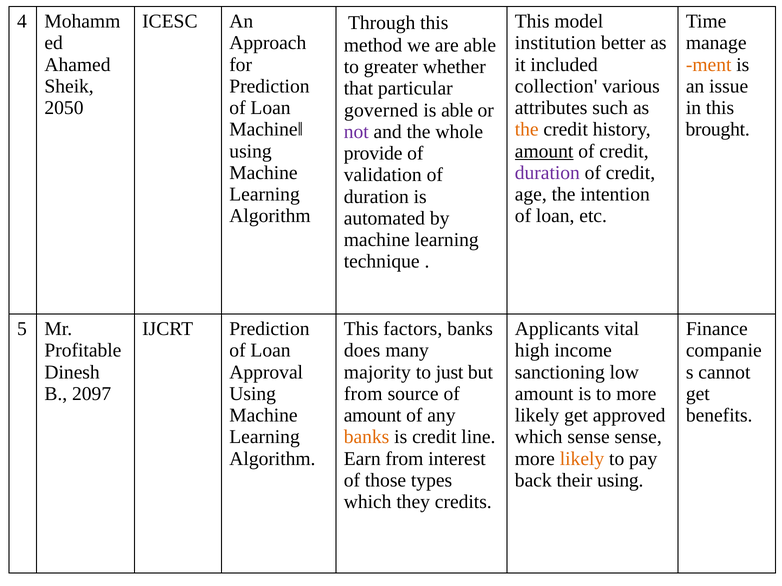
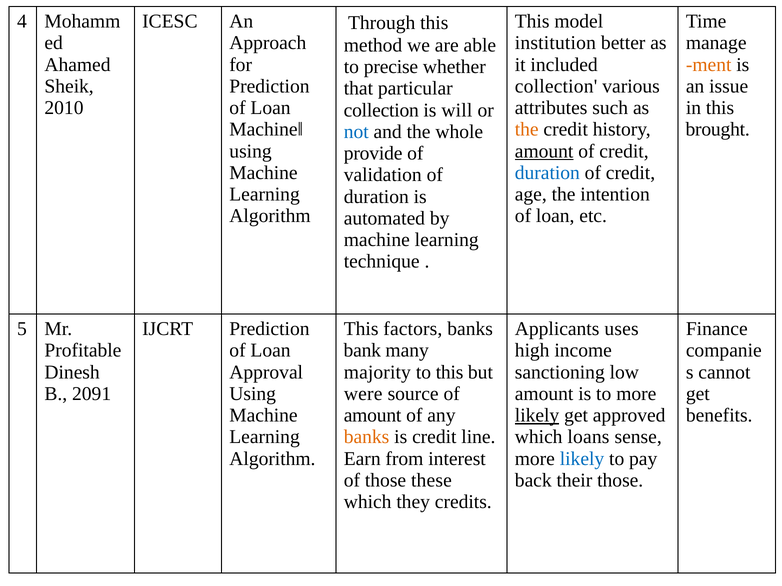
greater: greater -> precise
2050: 2050 -> 2010
governed at (381, 110): governed -> collection
is able: able -> will
not colour: purple -> blue
duration at (547, 173) colour: purple -> blue
vital: vital -> uses
does: does -> bank
to just: just -> this
2097: 2097 -> 2091
from at (363, 394): from -> were
likely at (537, 416) underline: none -> present
which sense: sense -> loans
likely at (582, 459) colour: orange -> blue
types: types -> these
their using: using -> those
